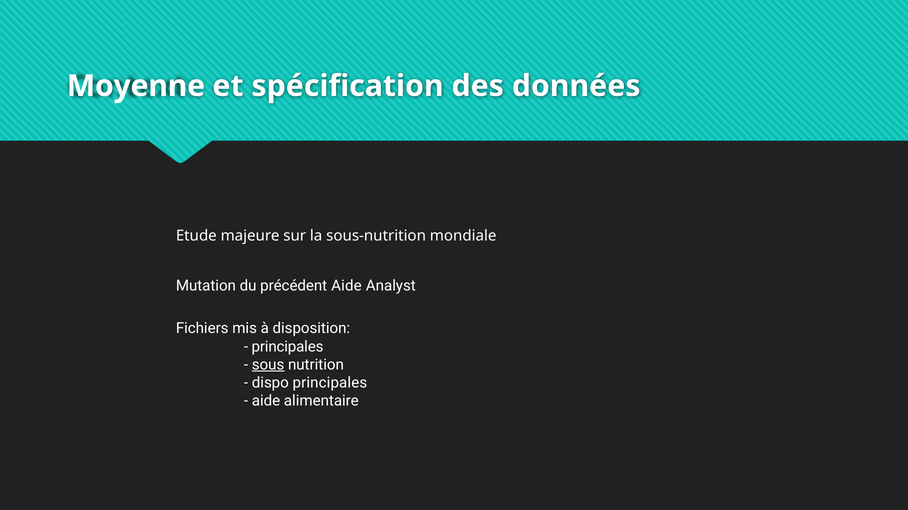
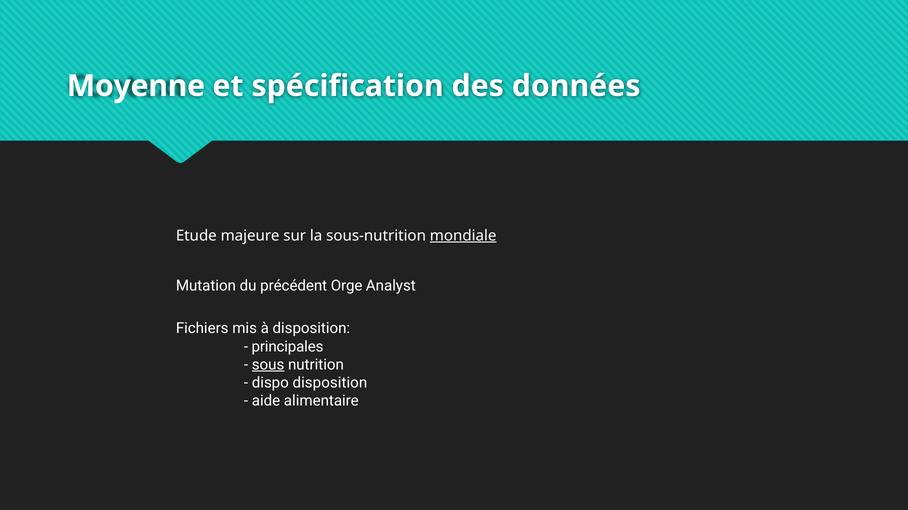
mondiale underline: none -> present
précédent Aide: Aide -> Orge
dispo principales: principales -> disposition
